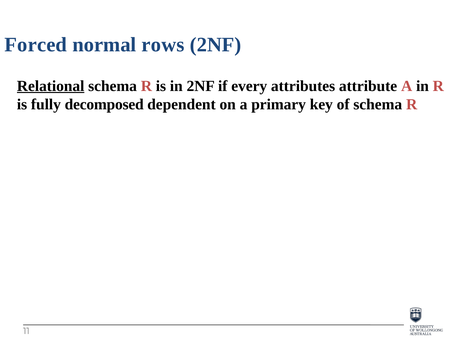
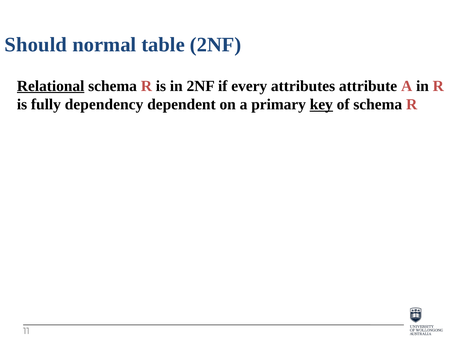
Forced: Forced -> Should
rows: rows -> table
decomposed: decomposed -> dependency
key underline: none -> present
